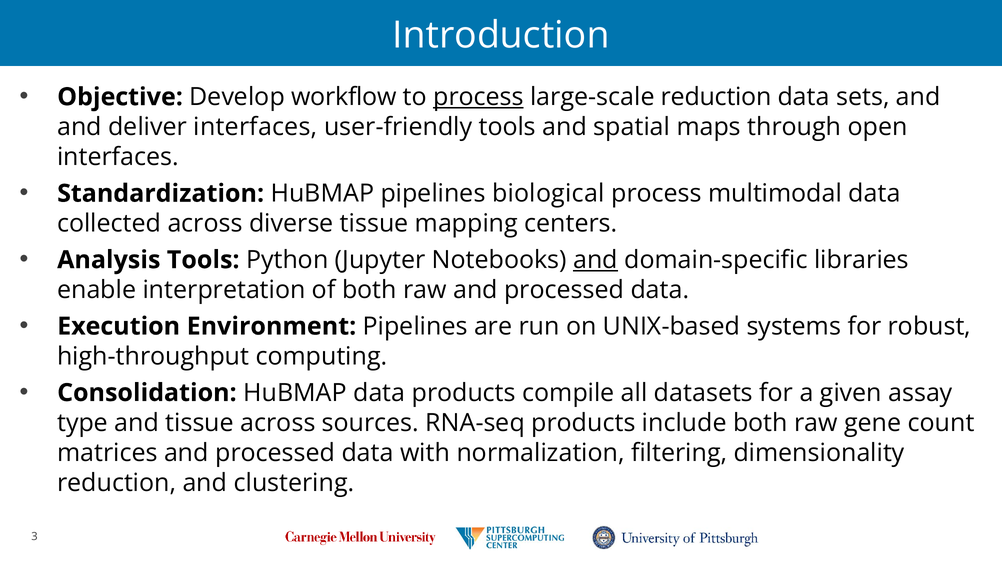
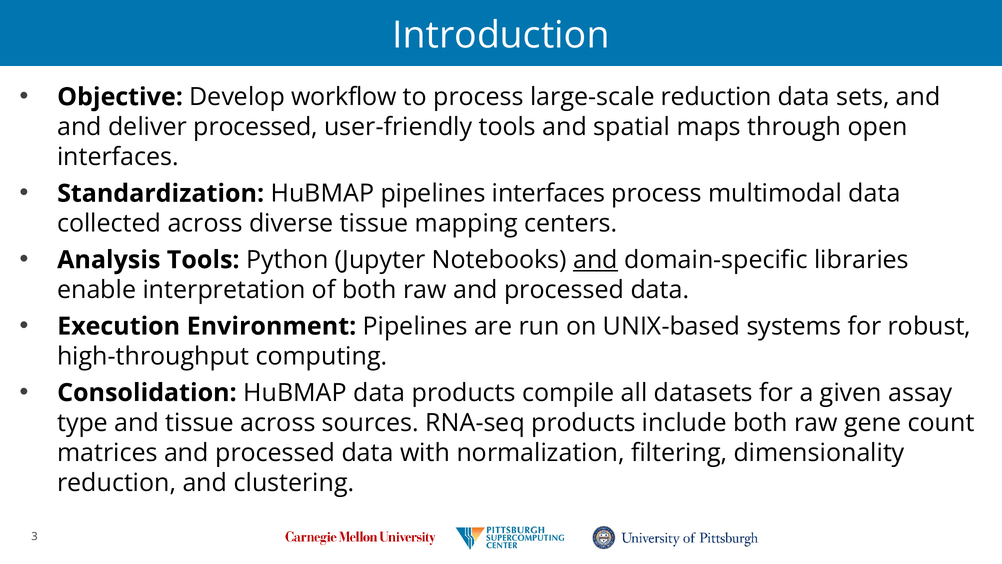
process at (478, 97) underline: present -> none
deliver interfaces: interfaces -> processed
pipelines biological: biological -> interfaces
